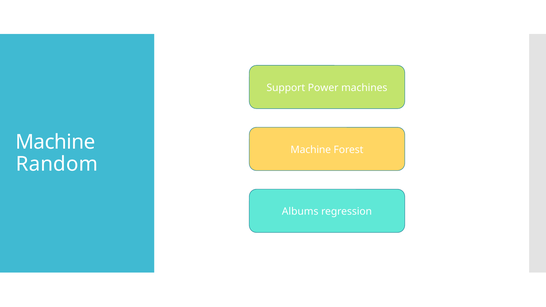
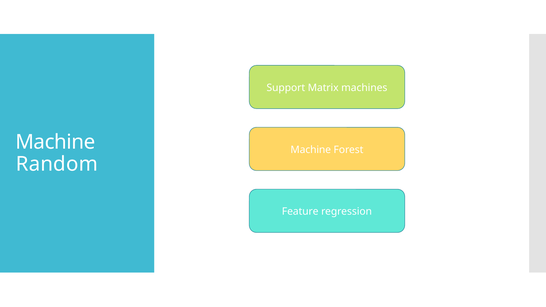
Power: Power -> Matrix
Albums: Albums -> Feature
